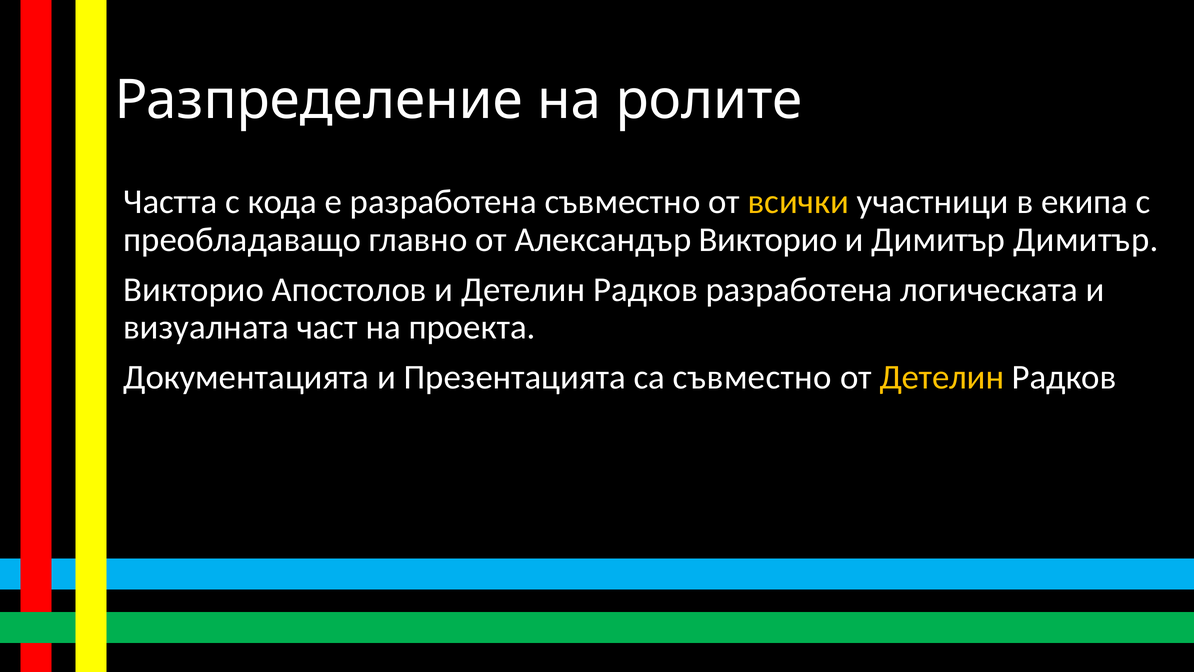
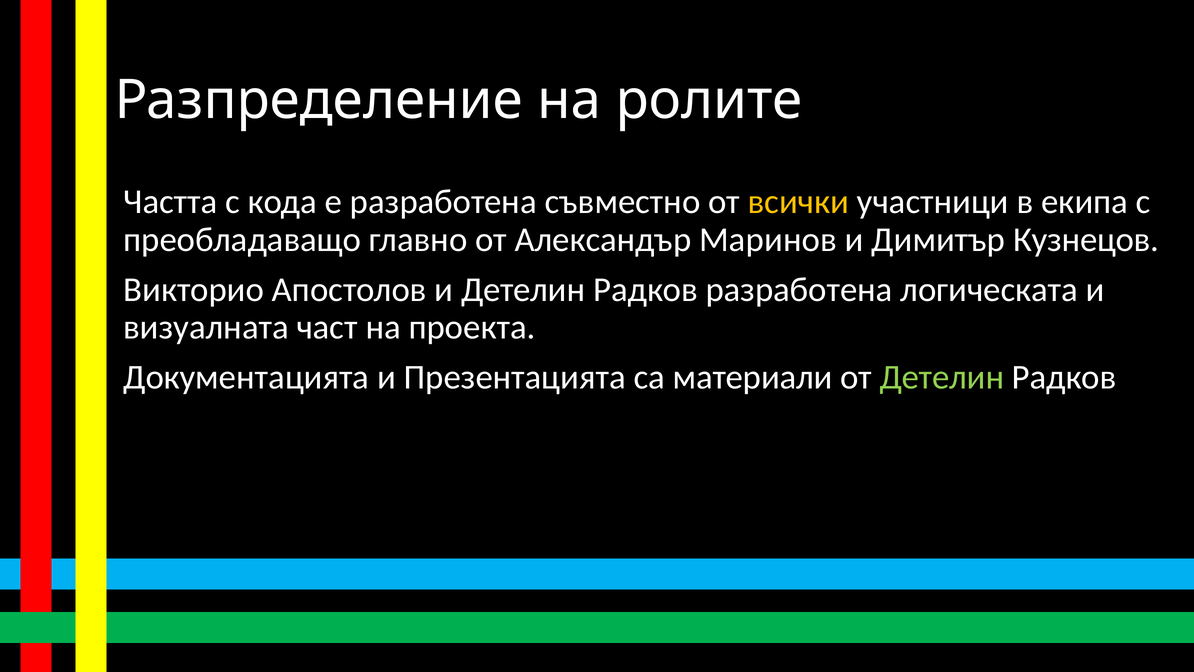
Александър Викторио: Викторио -> Маринов
Димитър Димитър: Димитър -> Кузнецов
са съвместно: съвместно -> материали
Детелин at (942, 377) colour: yellow -> light green
